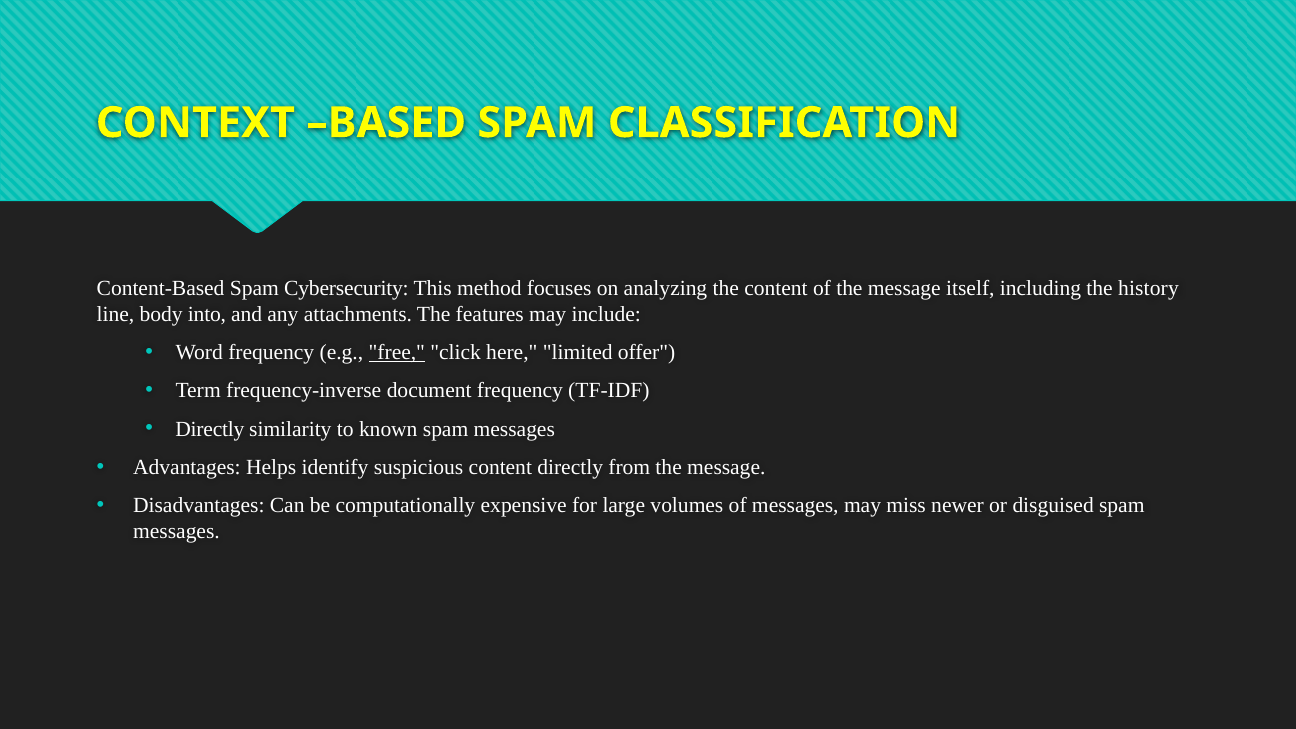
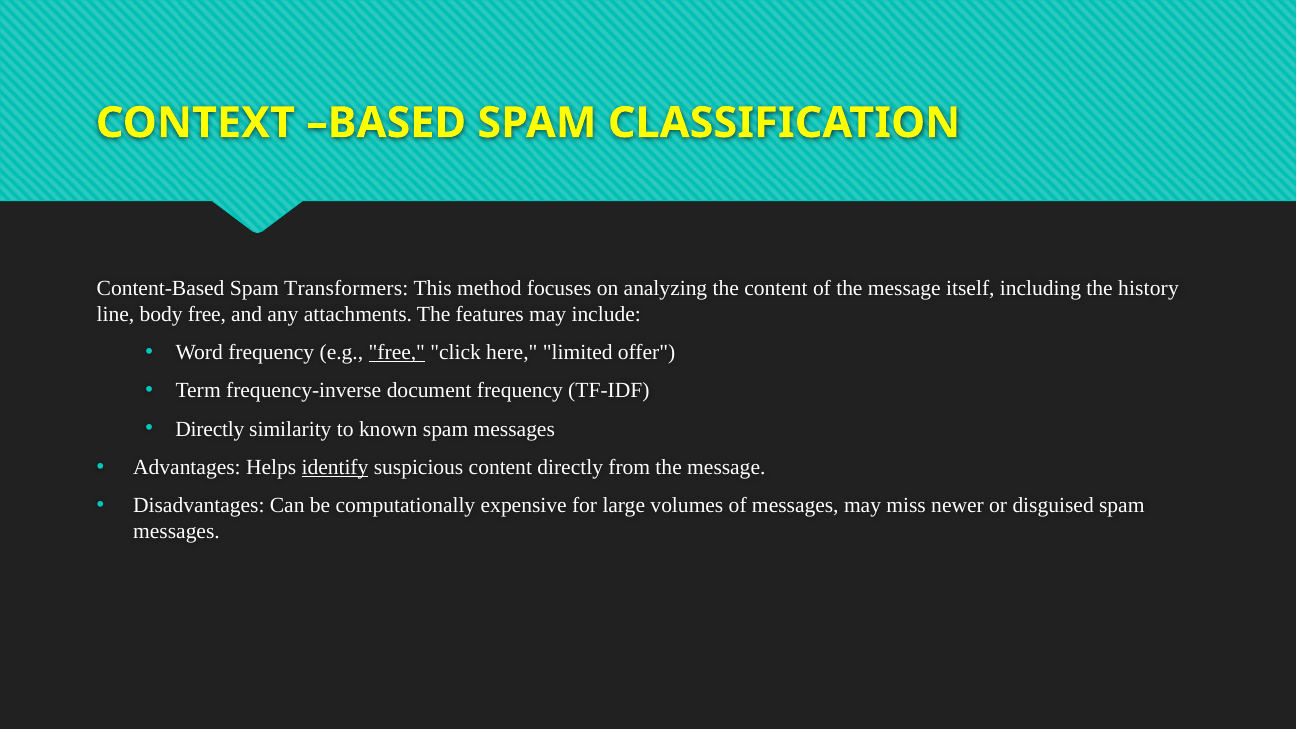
Cybersecurity: Cybersecurity -> Transformers
body into: into -> free
identify underline: none -> present
